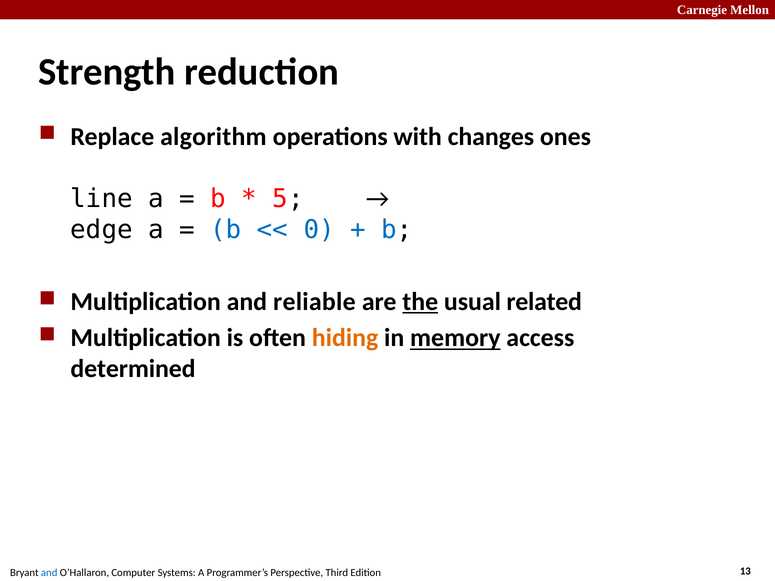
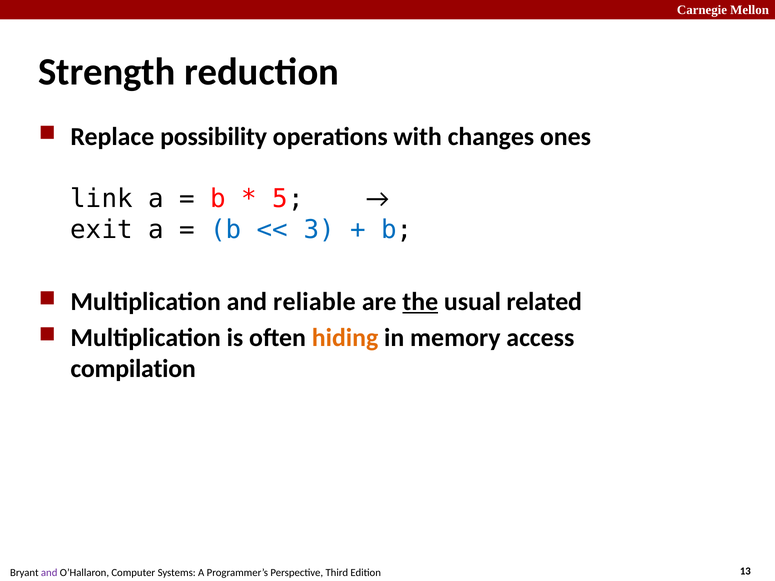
algorithm: algorithm -> possibility
line: line -> link
edge: edge -> exit
0: 0 -> 3
memory underline: present -> none
determined: determined -> compilation
and at (49, 573) colour: blue -> purple
